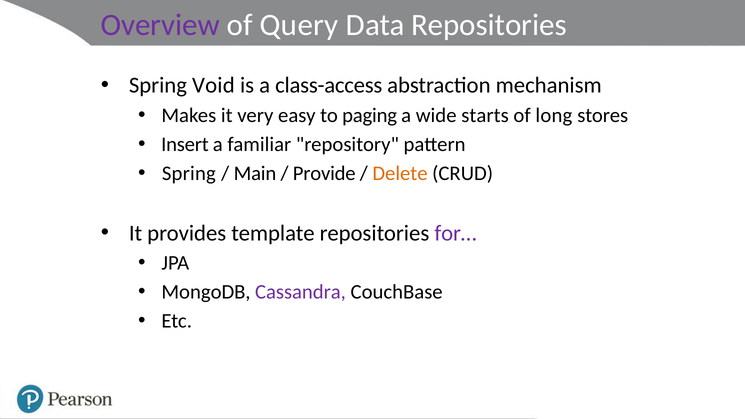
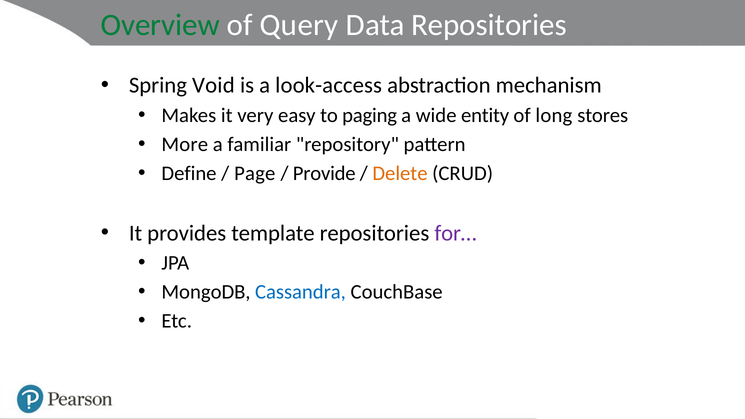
Overview colour: purple -> green
class-access: class-access -> look-access
starts: starts -> entity
Insert: Insert -> More
Spring at (189, 173): Spring -> Define
Main: Main -> Page
Cassandra colour: purple -> blue
